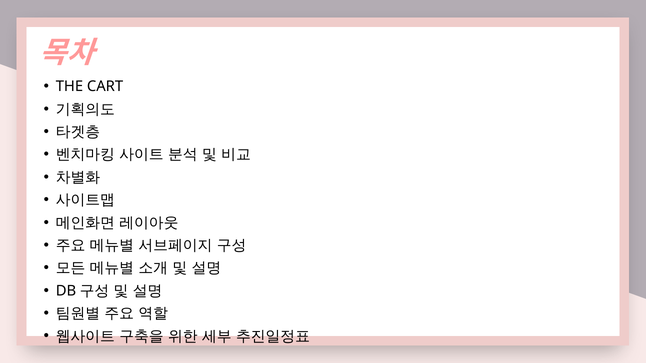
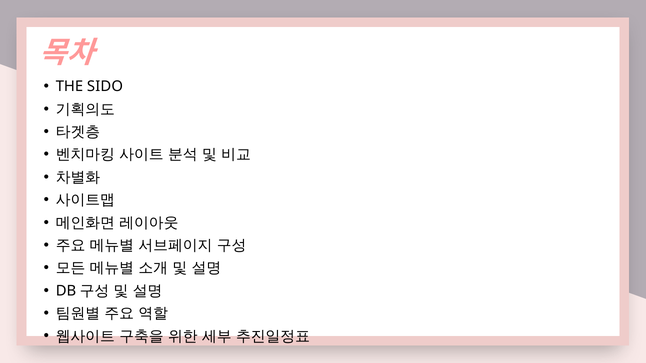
CART: CART -> SIDO
